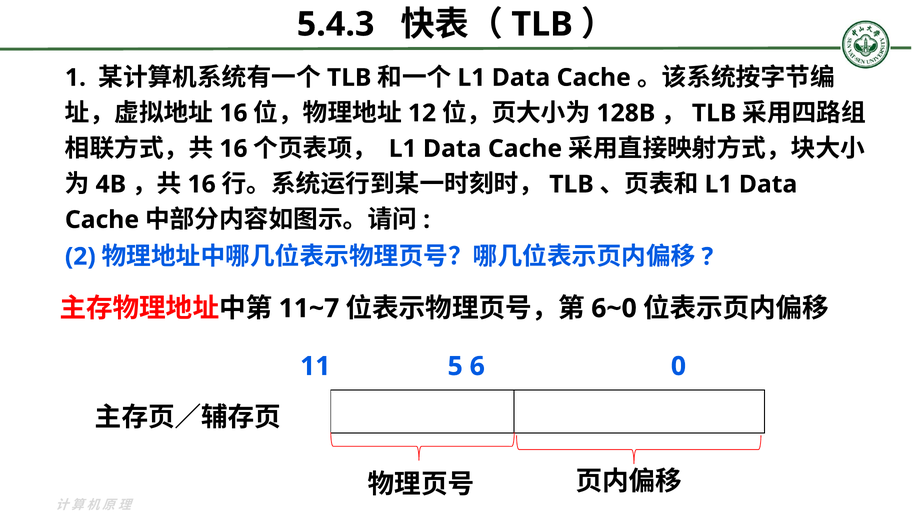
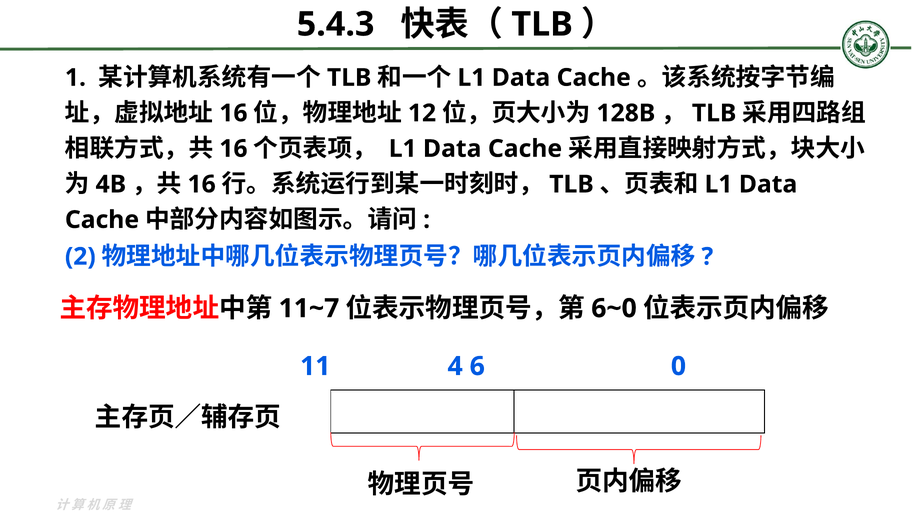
5: 5 -> 4
